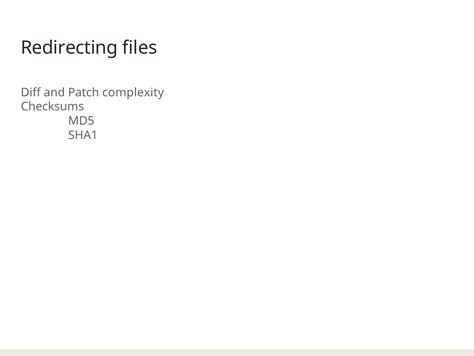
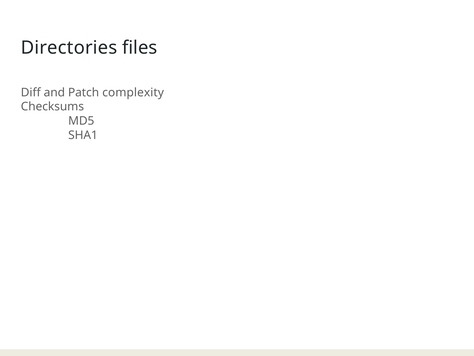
Redirecting: Redirecting -> Directories
